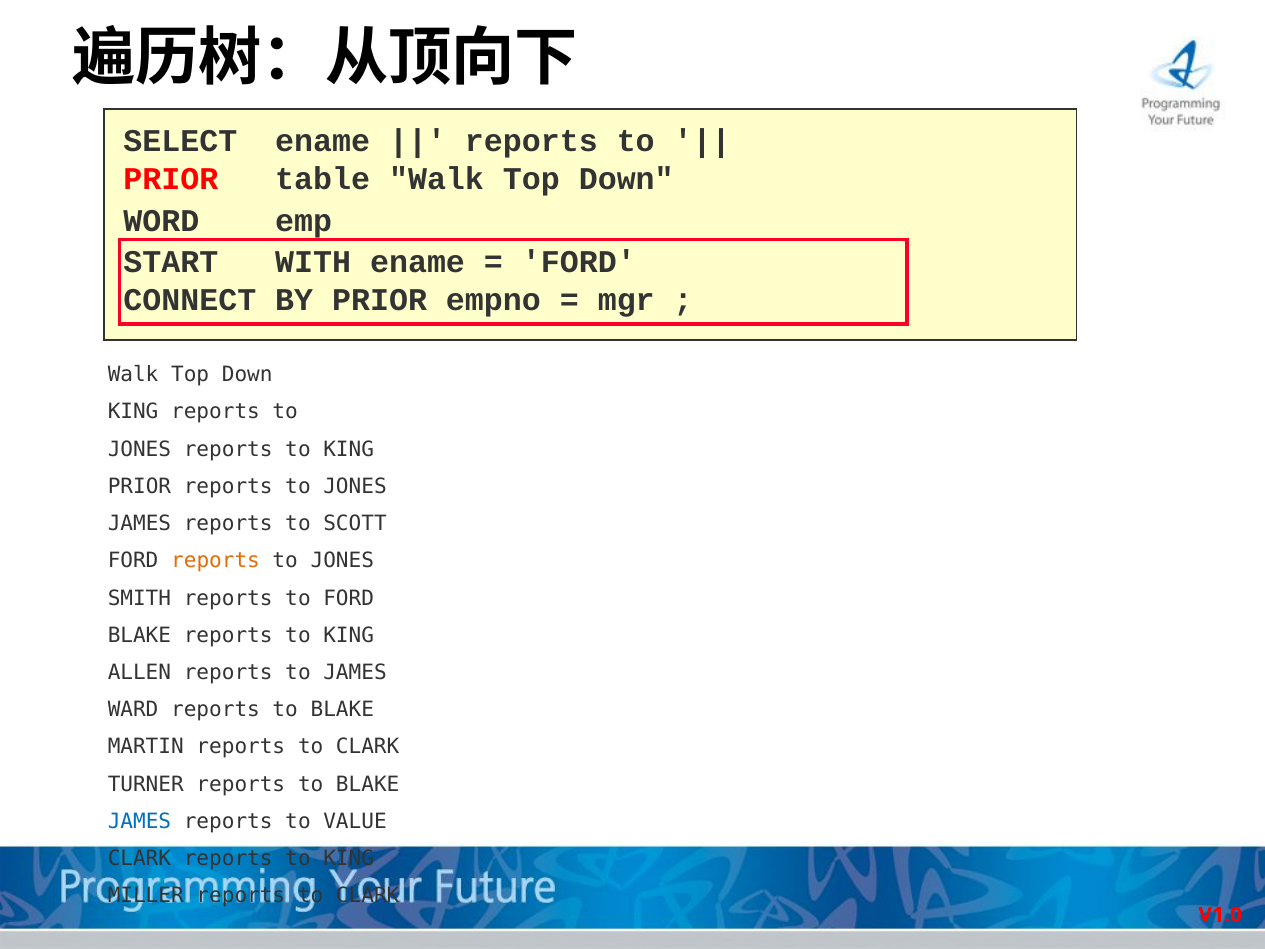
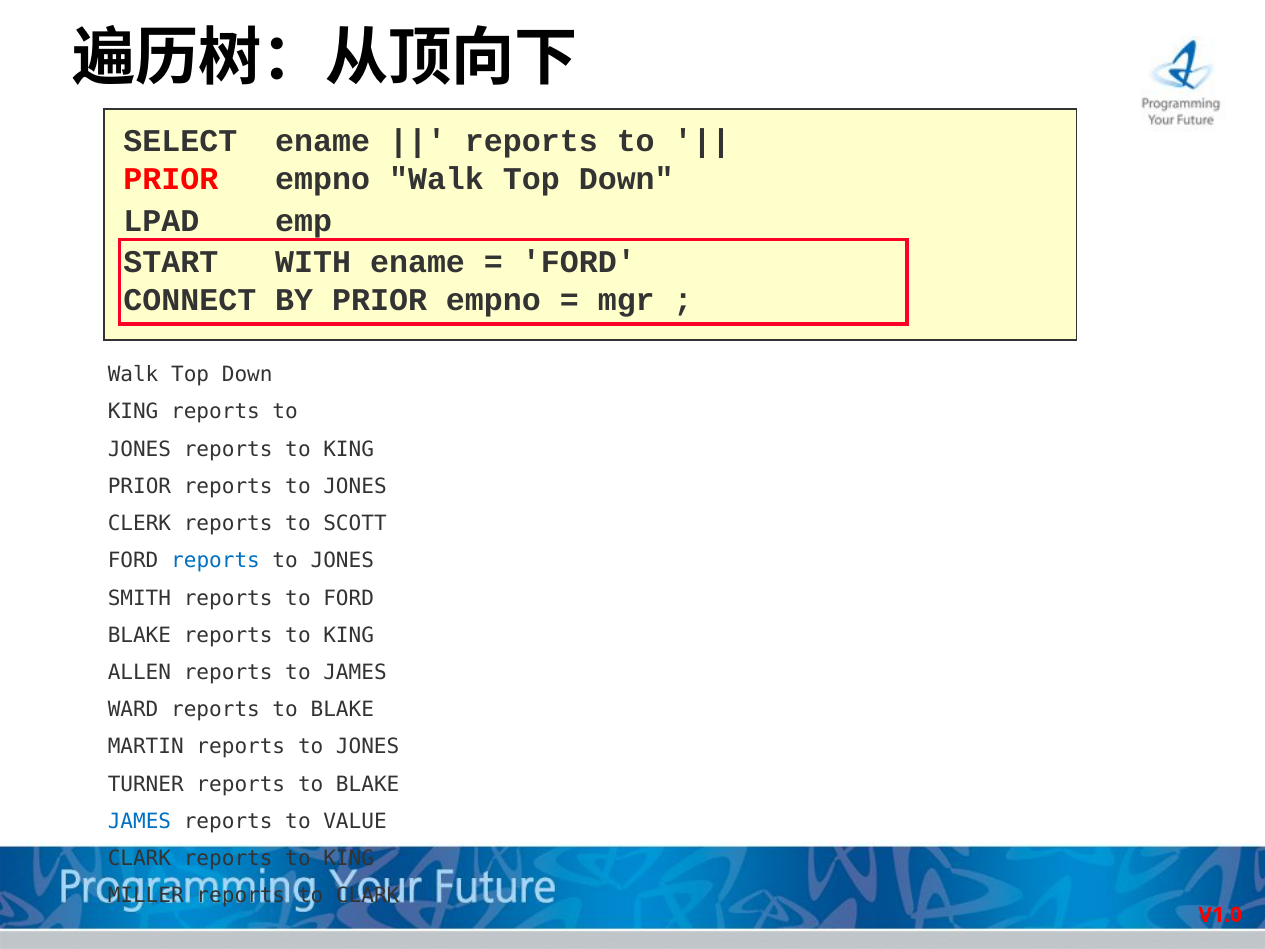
table at (323, 179): table -> empno
WORD: WORD -> LPAD
JAMES at (139, 524): JAMES -> CLERK
reports at (216, 561) colour: orange -> blue
MARTIN reports to CLARK: CLARK -> JONES
